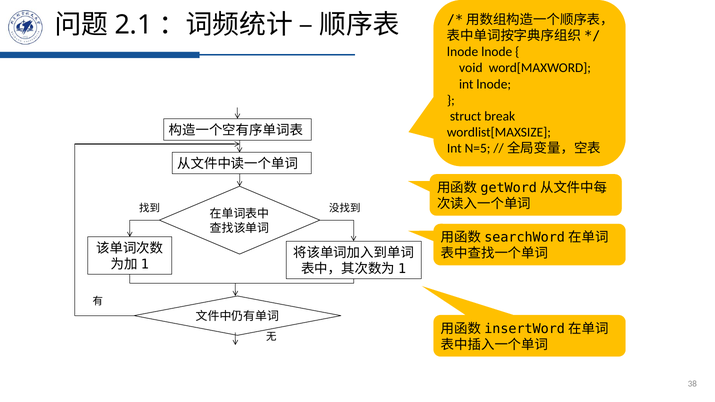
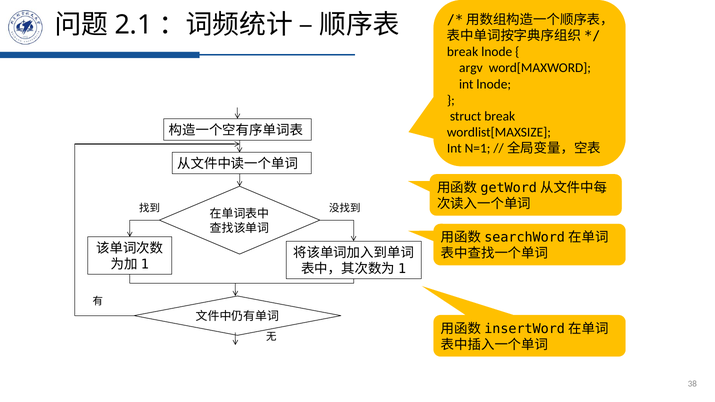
lnode at (463, 52): lnode -> break
void: void -> argv
N=5: N=5 -> N=1
